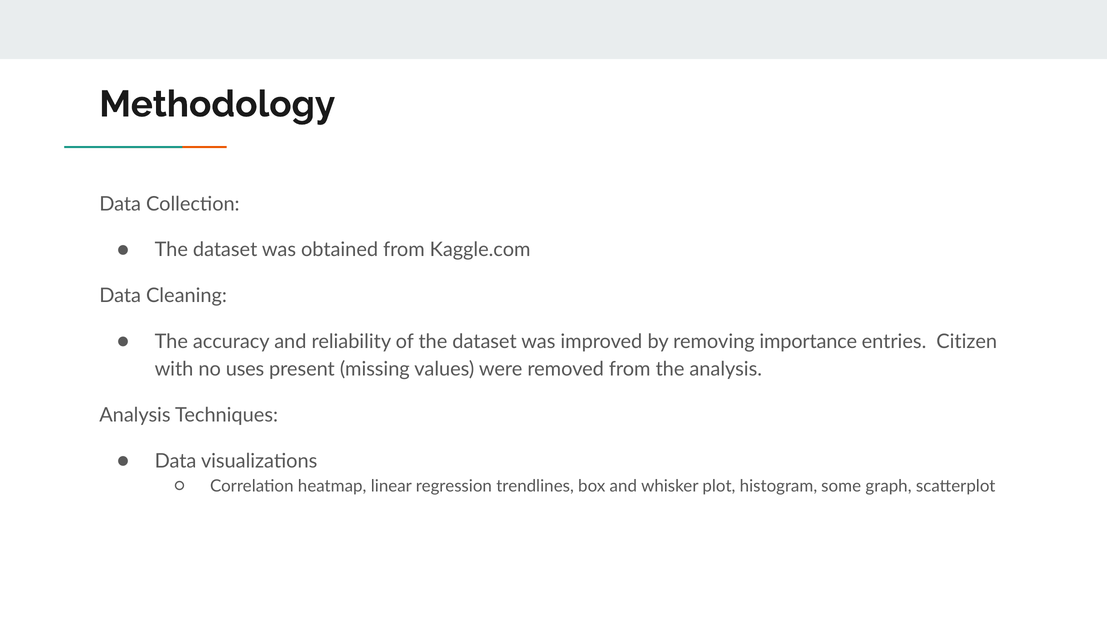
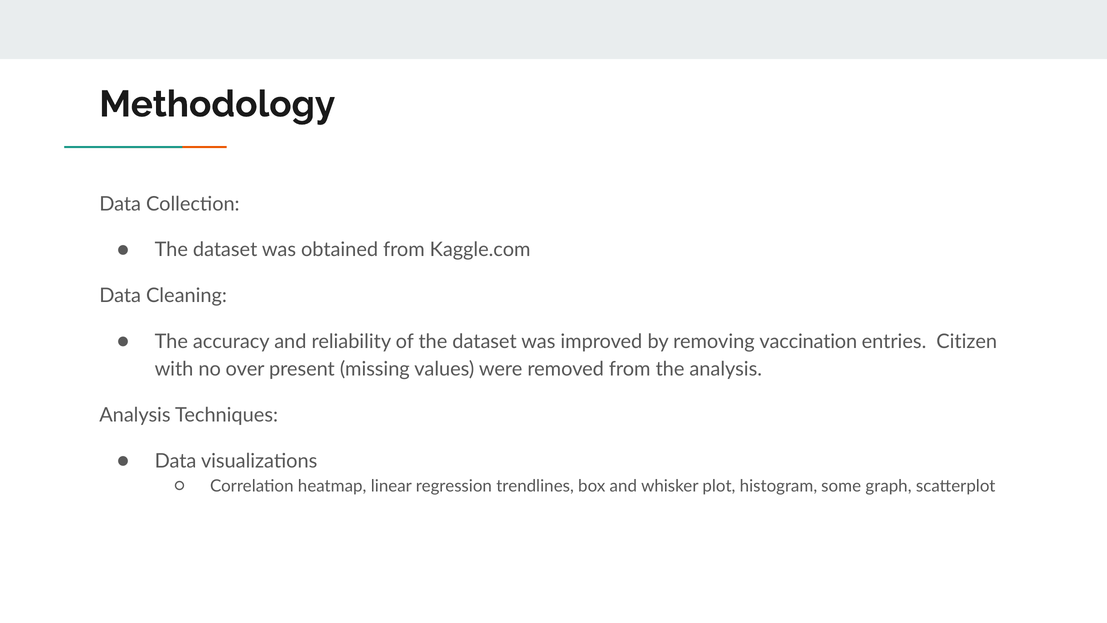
importance: importance -> vaccination
uses: uses -> over
